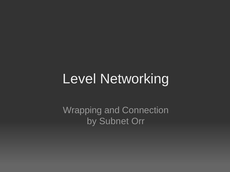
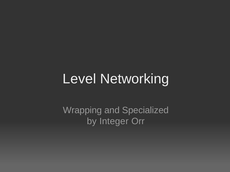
Connection: Connection -> Specialized
Subnet: Subnet -> Integer
